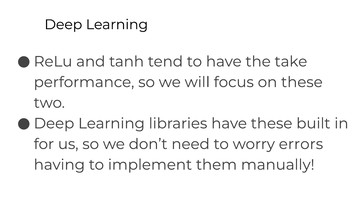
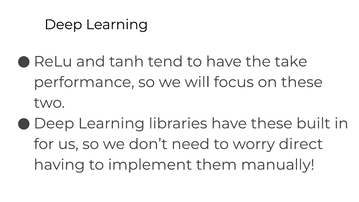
errors: errors -> direct
